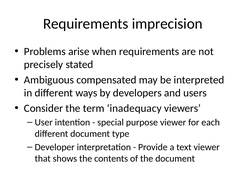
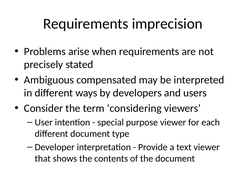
inadequacy: inadequacy -> considering
